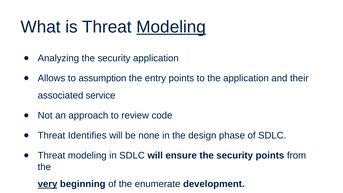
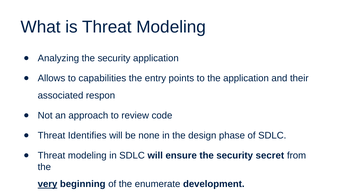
Modeling at (171, 27) underline: present -> none
assumption: assumption -> capabilities
service: service -> respon
security points: points -> secret
